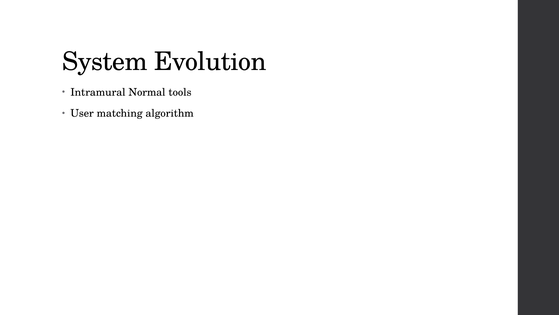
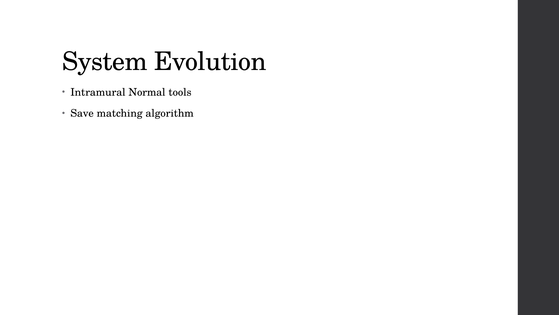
User: User -> Save
